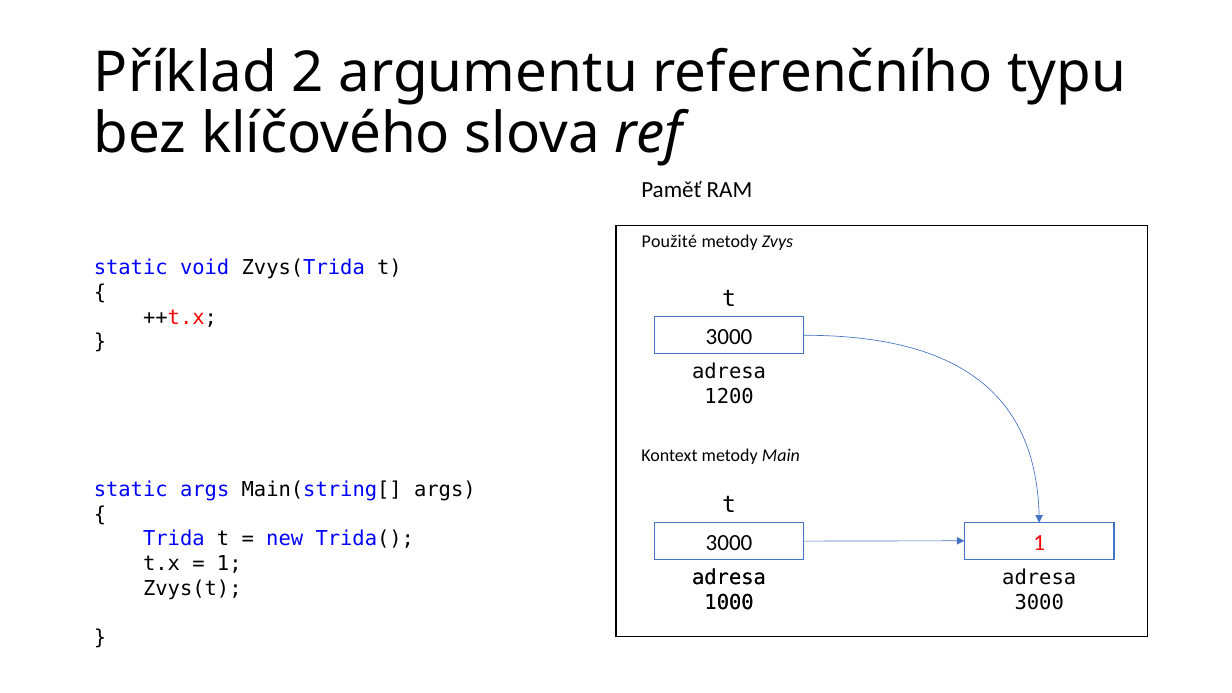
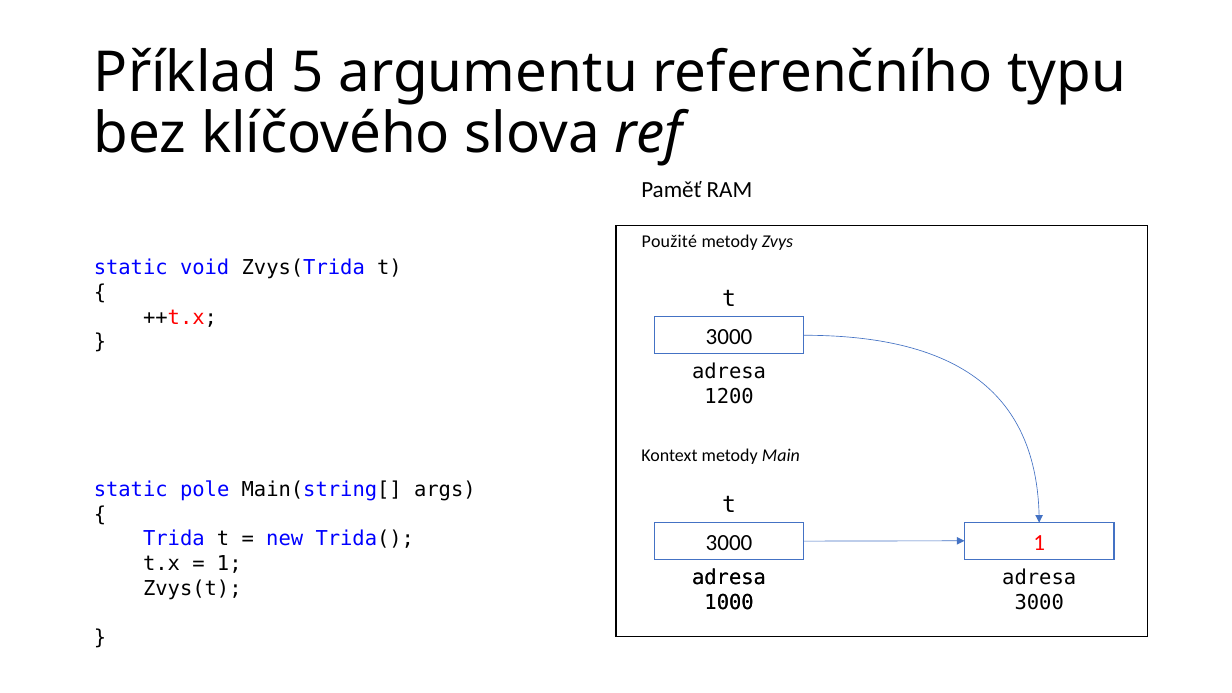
2: 2 -> 5
static args: args -> pole
